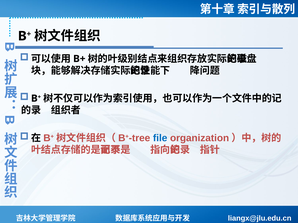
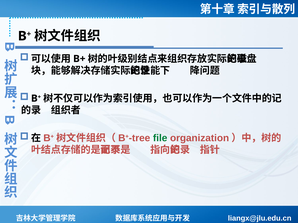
file colour: blue -> green
